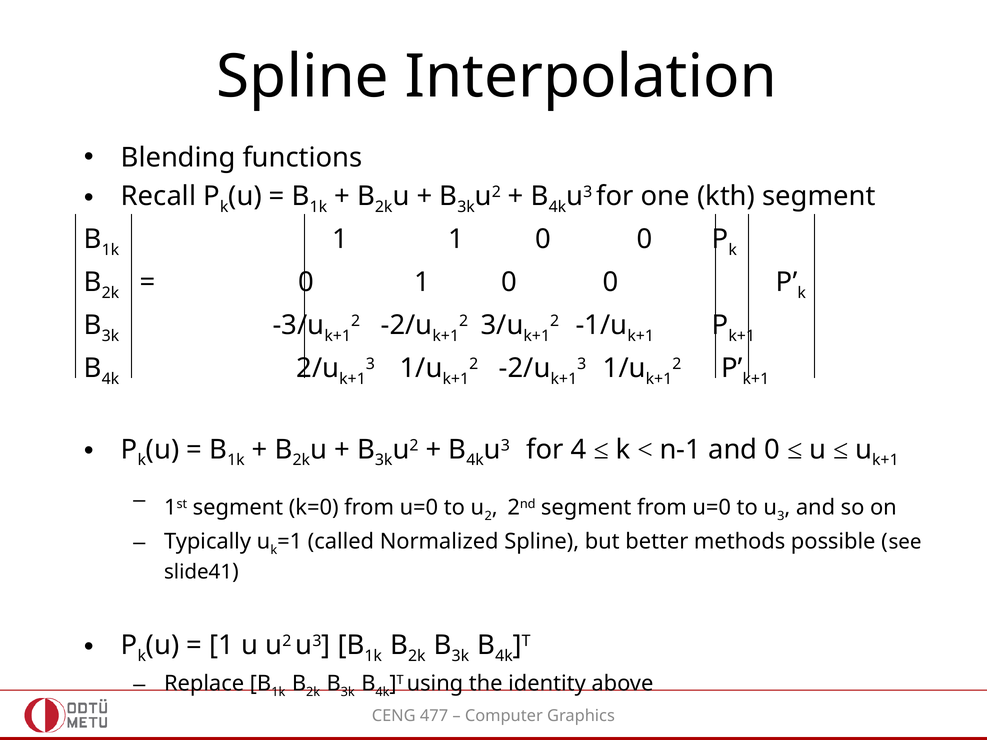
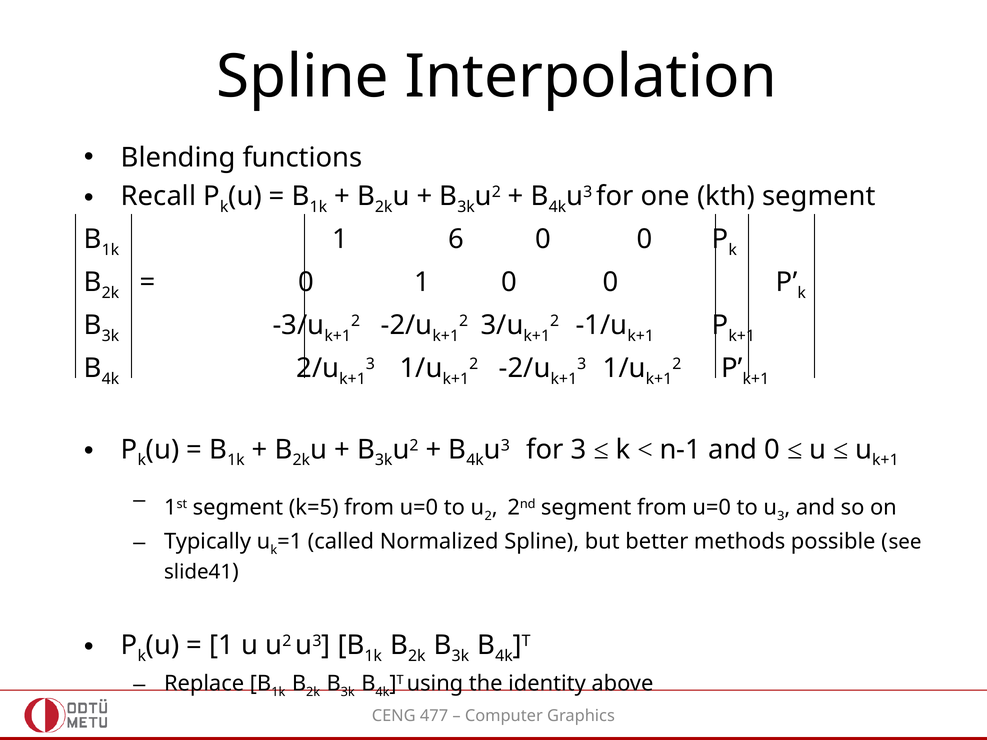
1 1: 1 -> 6
for 4: 4 -> 3
k=0: k=0 -> k=5
